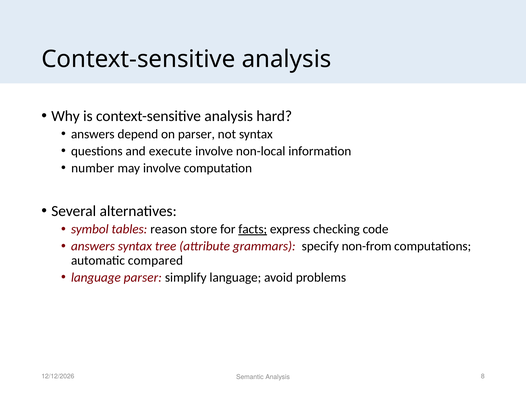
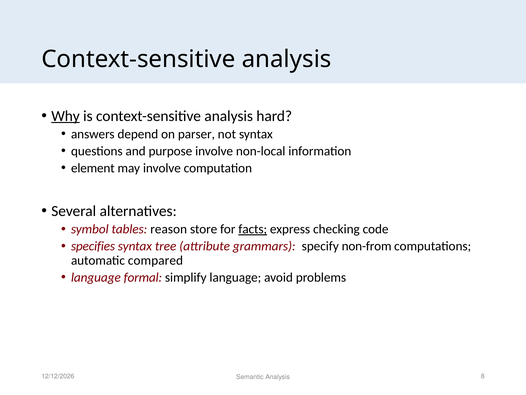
Why underline: none -> present
execute: execute -> purpose
number: number -> element
answers at (93, 246): answers -> specifies
language parser: parser -> formal
